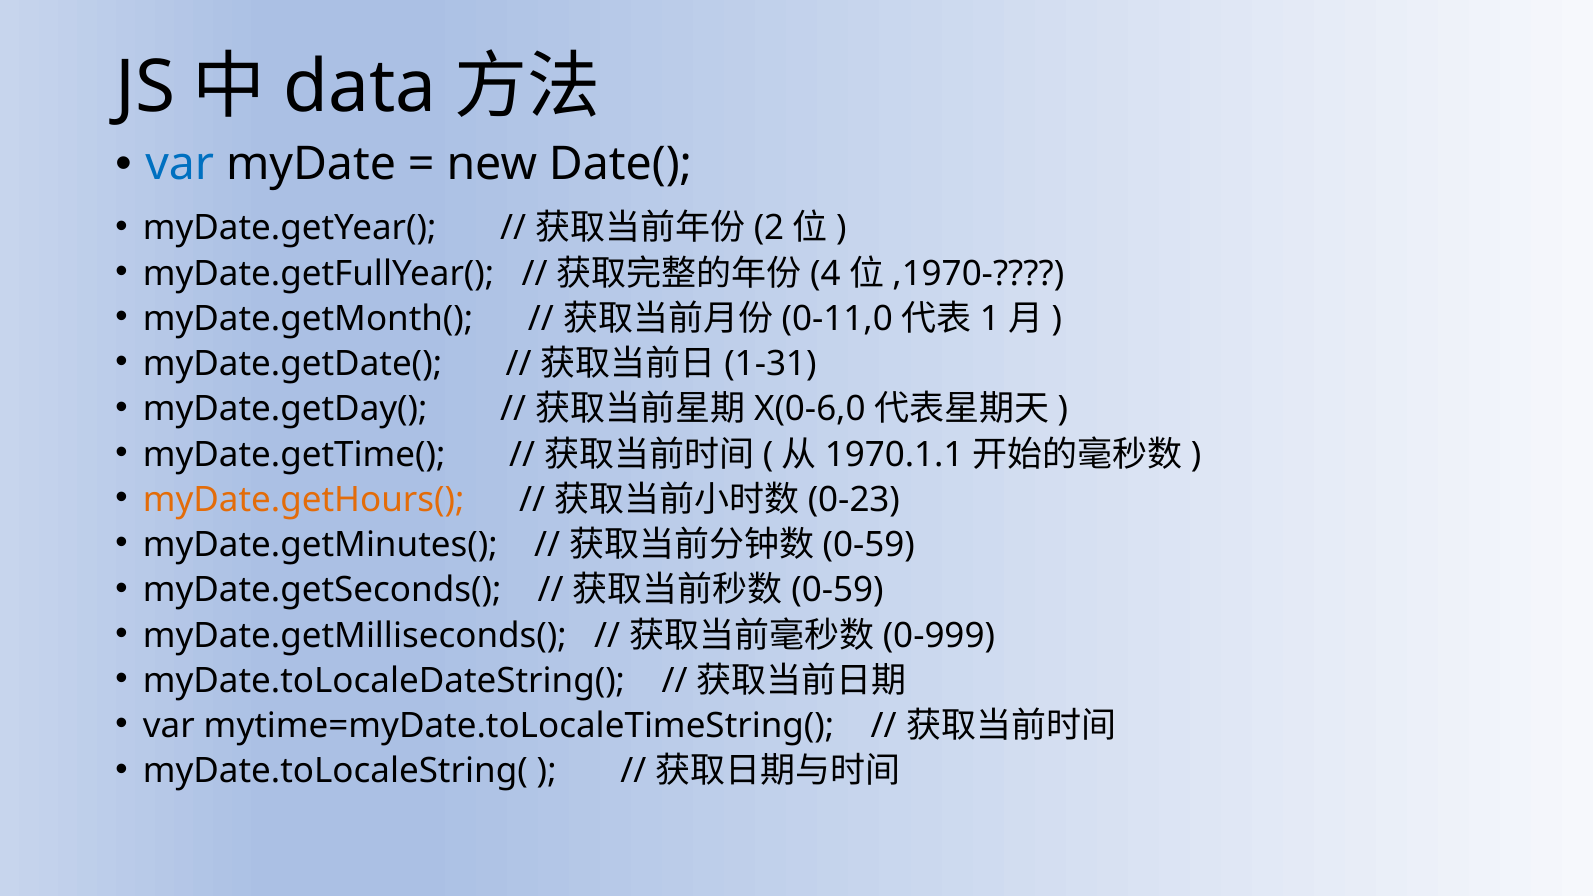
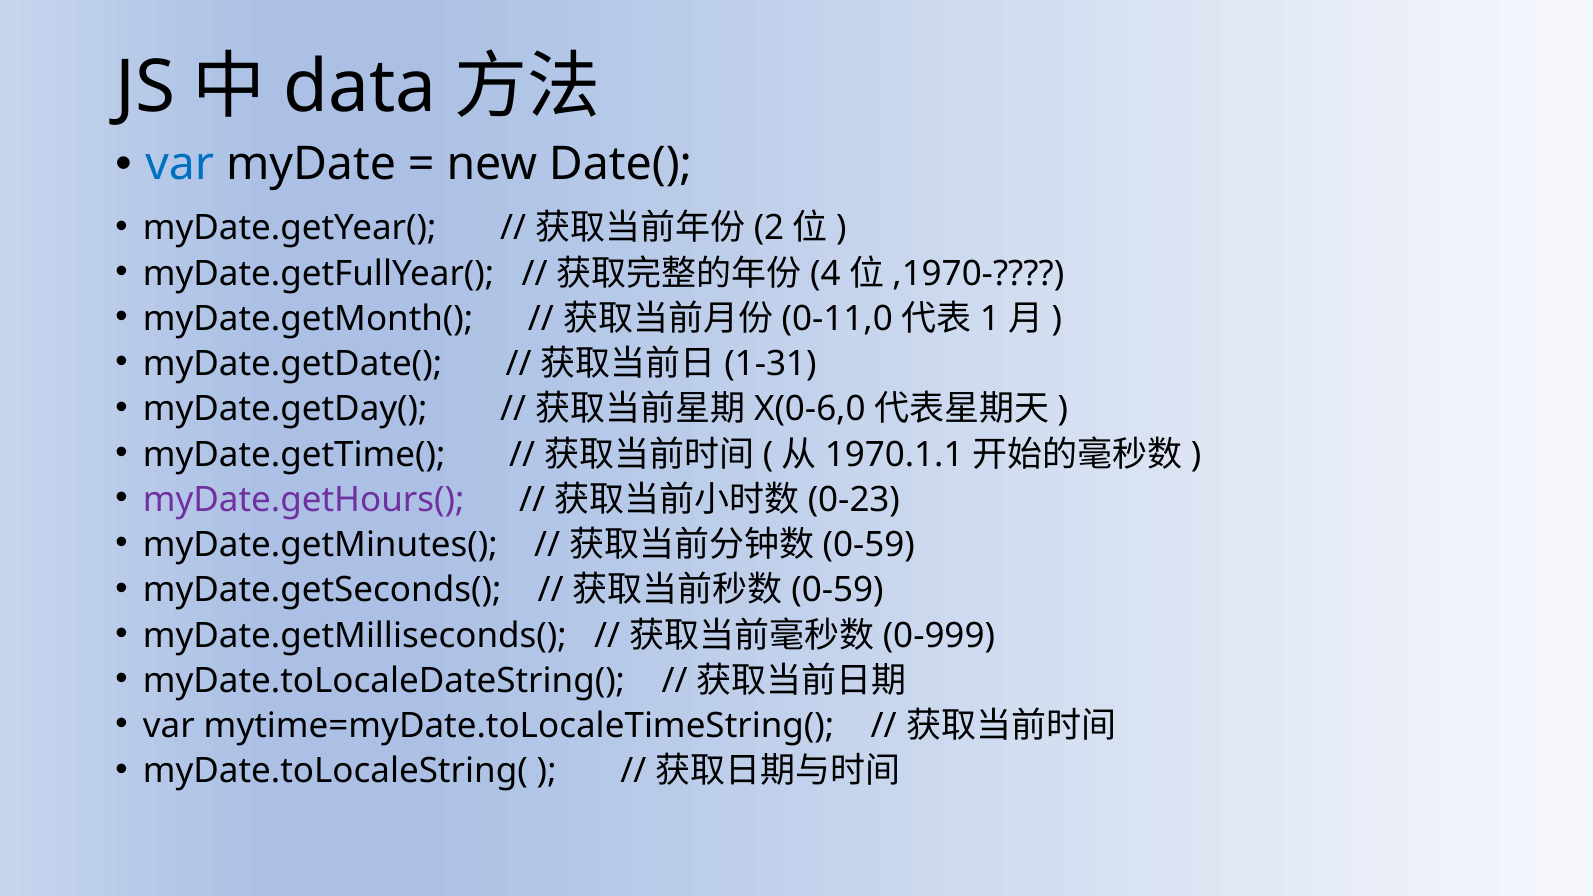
myDate.getHours( colour: orange -> purple
